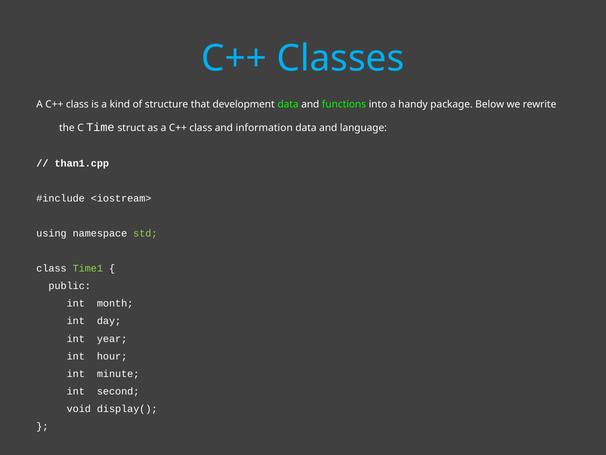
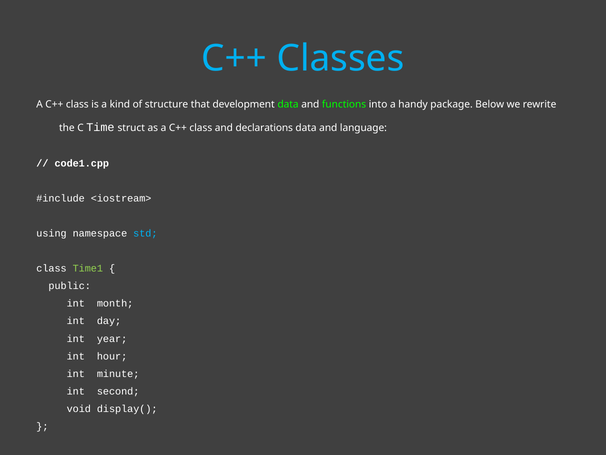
information: information -> declarations
than1.cpp: than1.cpp -> code1.cpp
std colour: light green -> light blue
